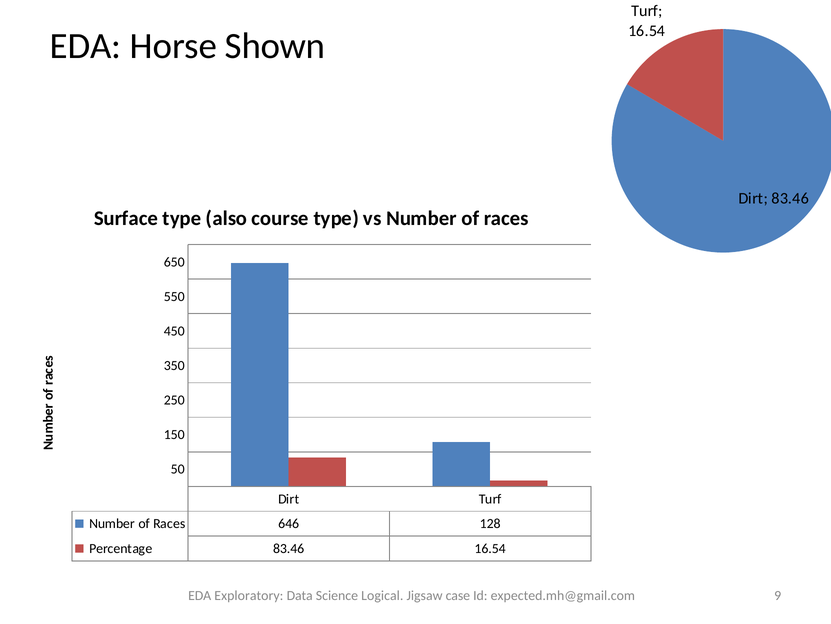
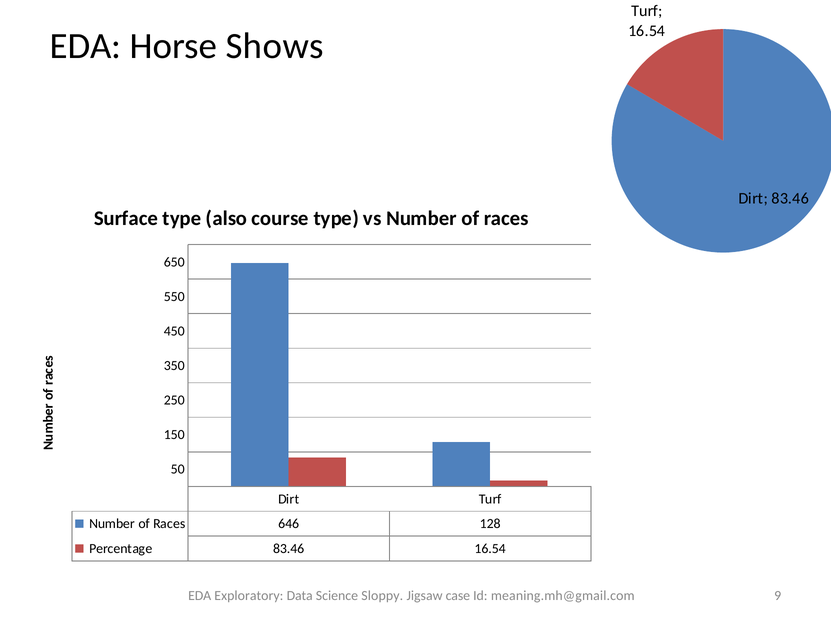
Shown: Shown -> Shows
Logical: Logical -> Sloppy
expected.mh@gmail.com: expected.mh@gmail.com -> meaning.mh@gmail.com
